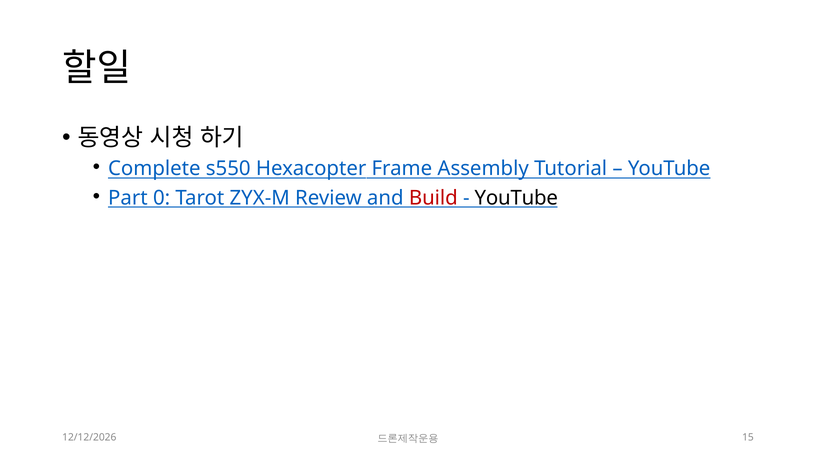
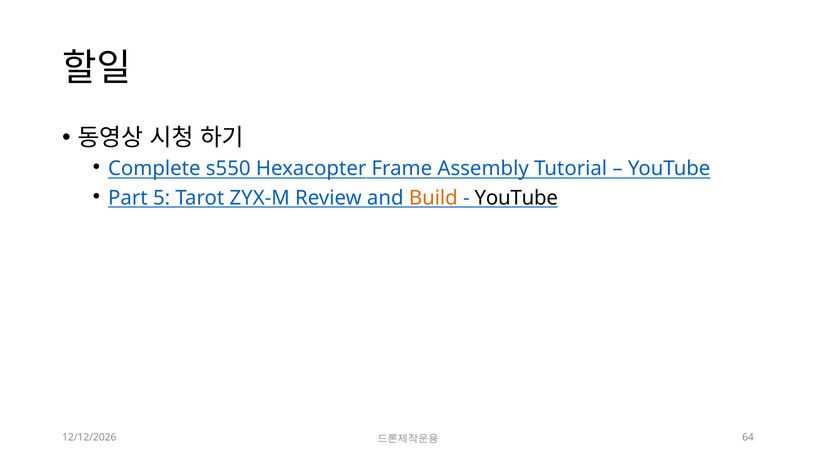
0: 0 -> 5
Build colour: red -> orange
15: 15 -> 64
